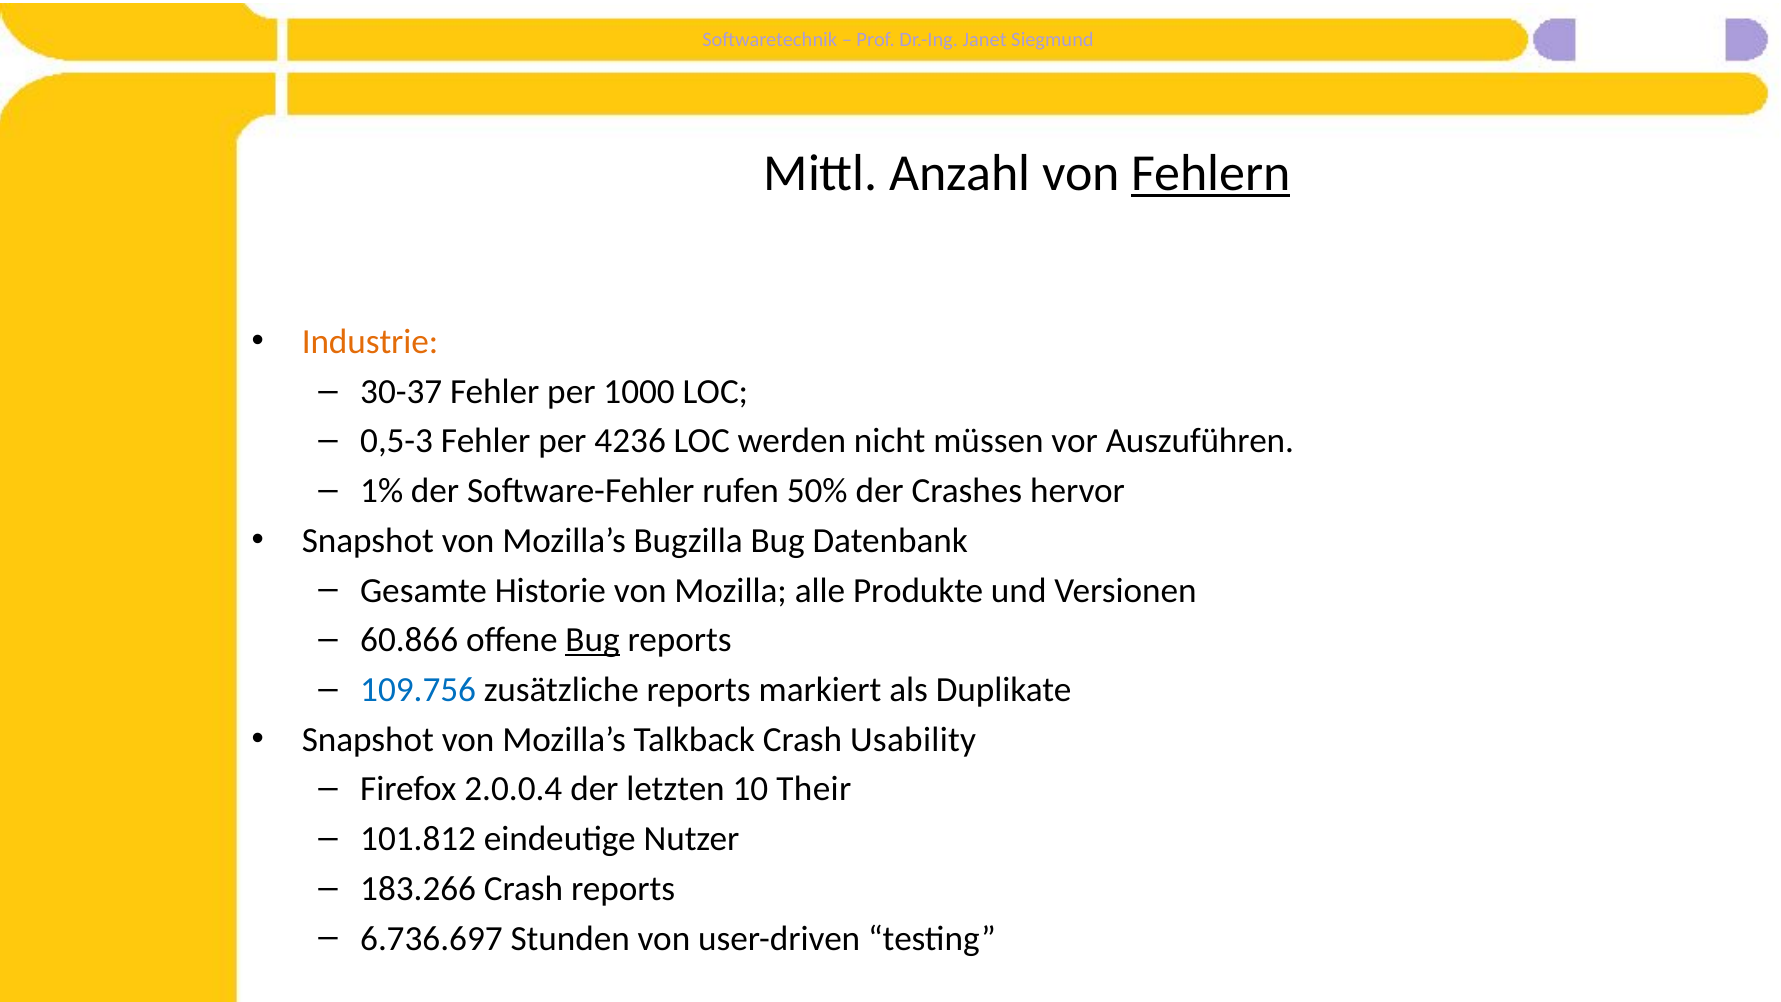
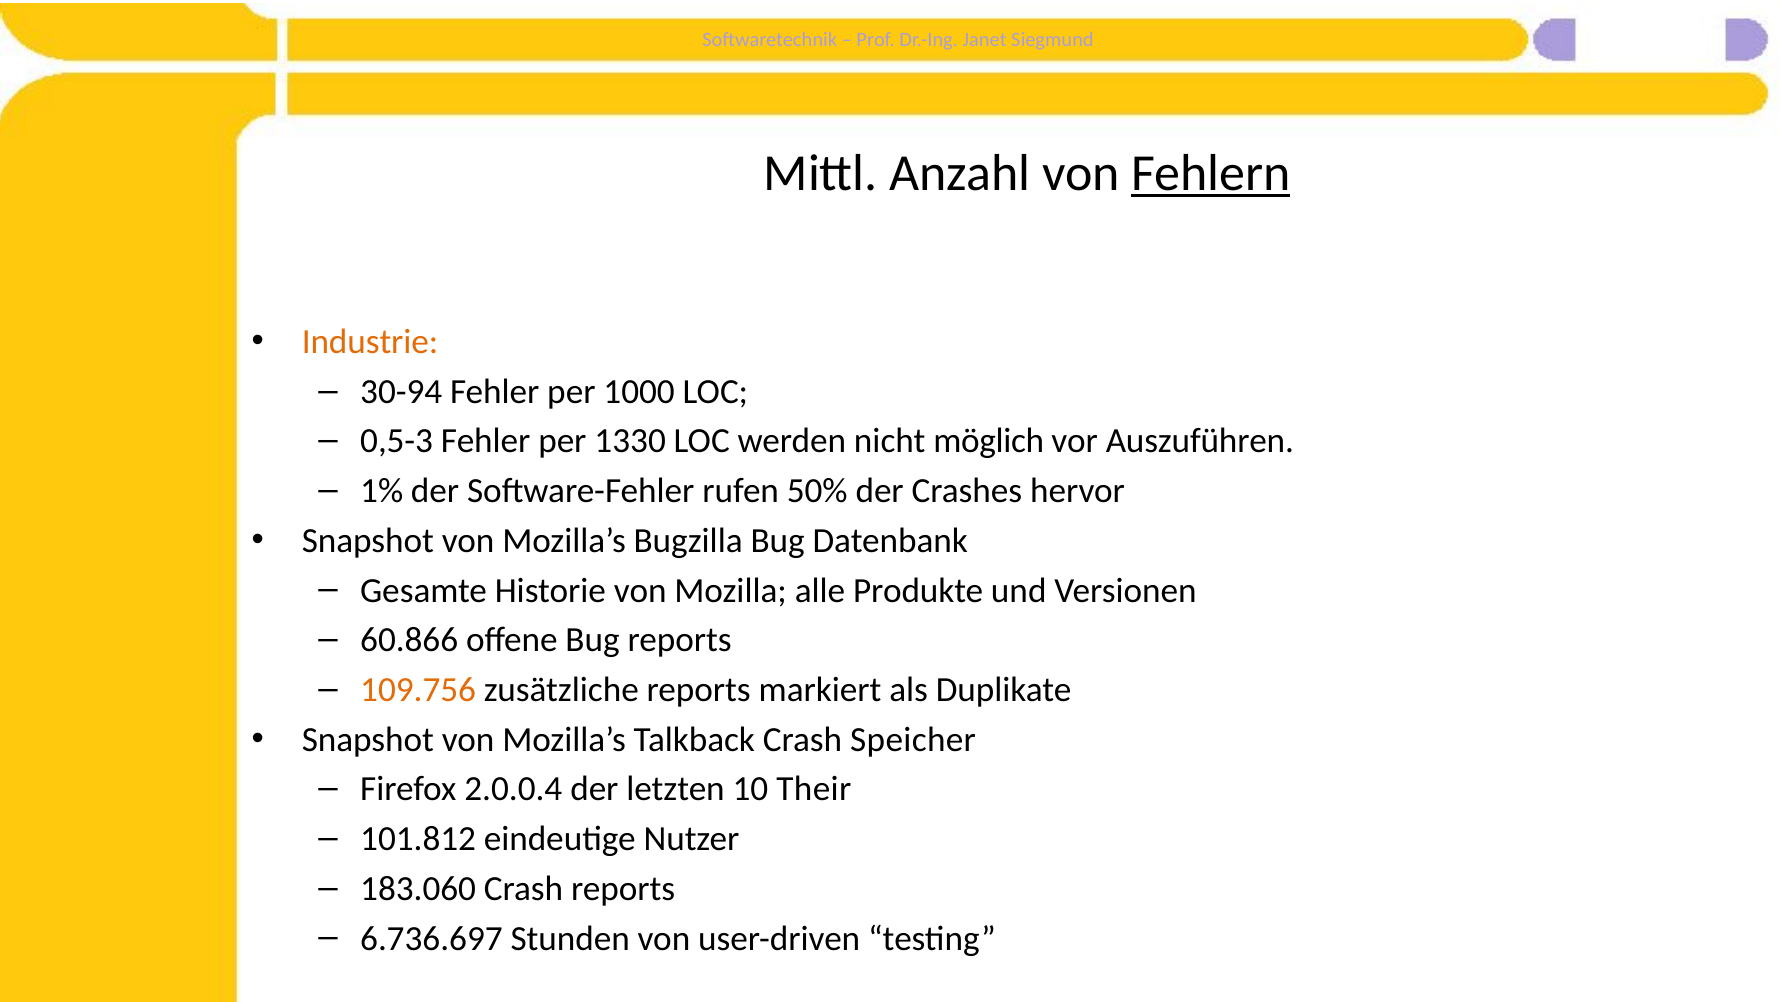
30-37: 30-37 -> 30-94
4236: 4236 -> 1330
müssen: müssen -> möglich
Bug at (593, 640) underline: present -> none
109.756 colour: blue -> orange
Usability: Usability -> Speicher
183.266: 183.266 -> 183.060
